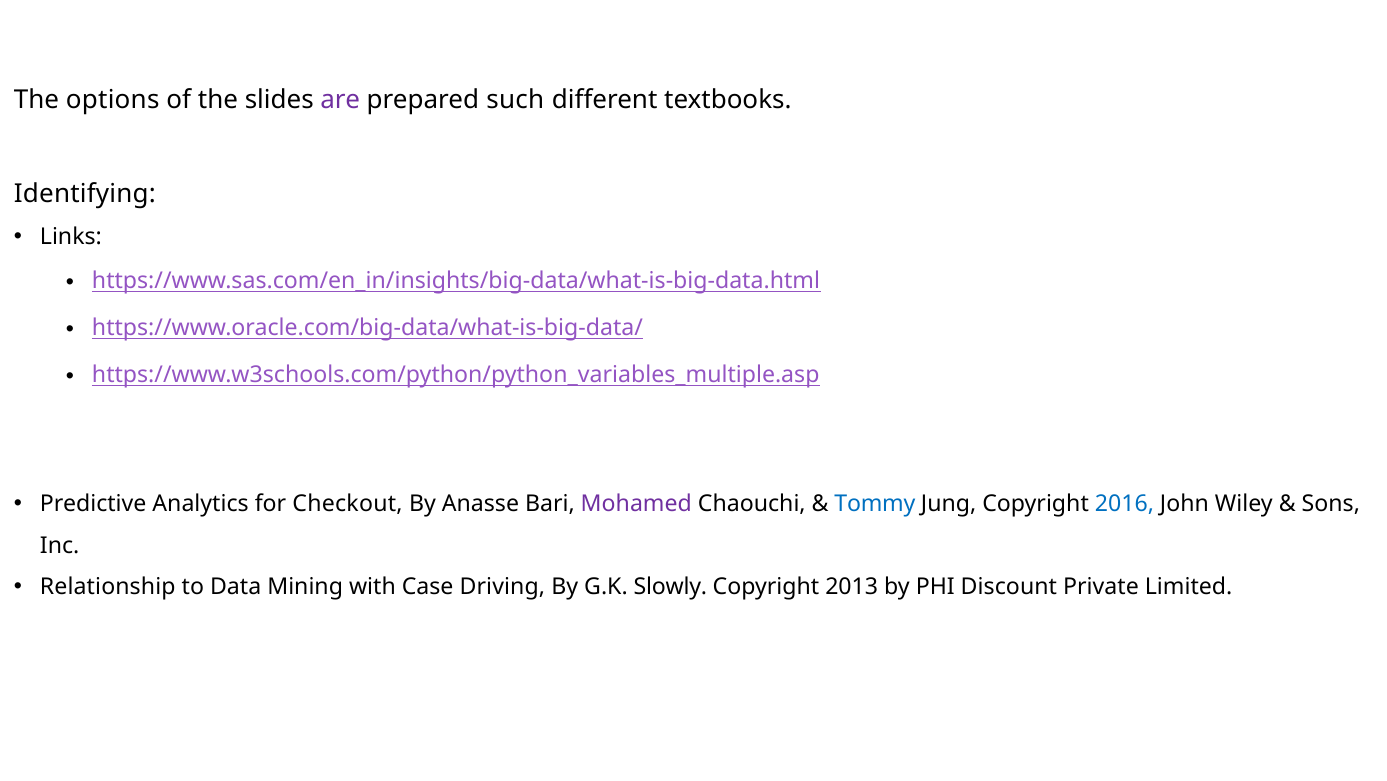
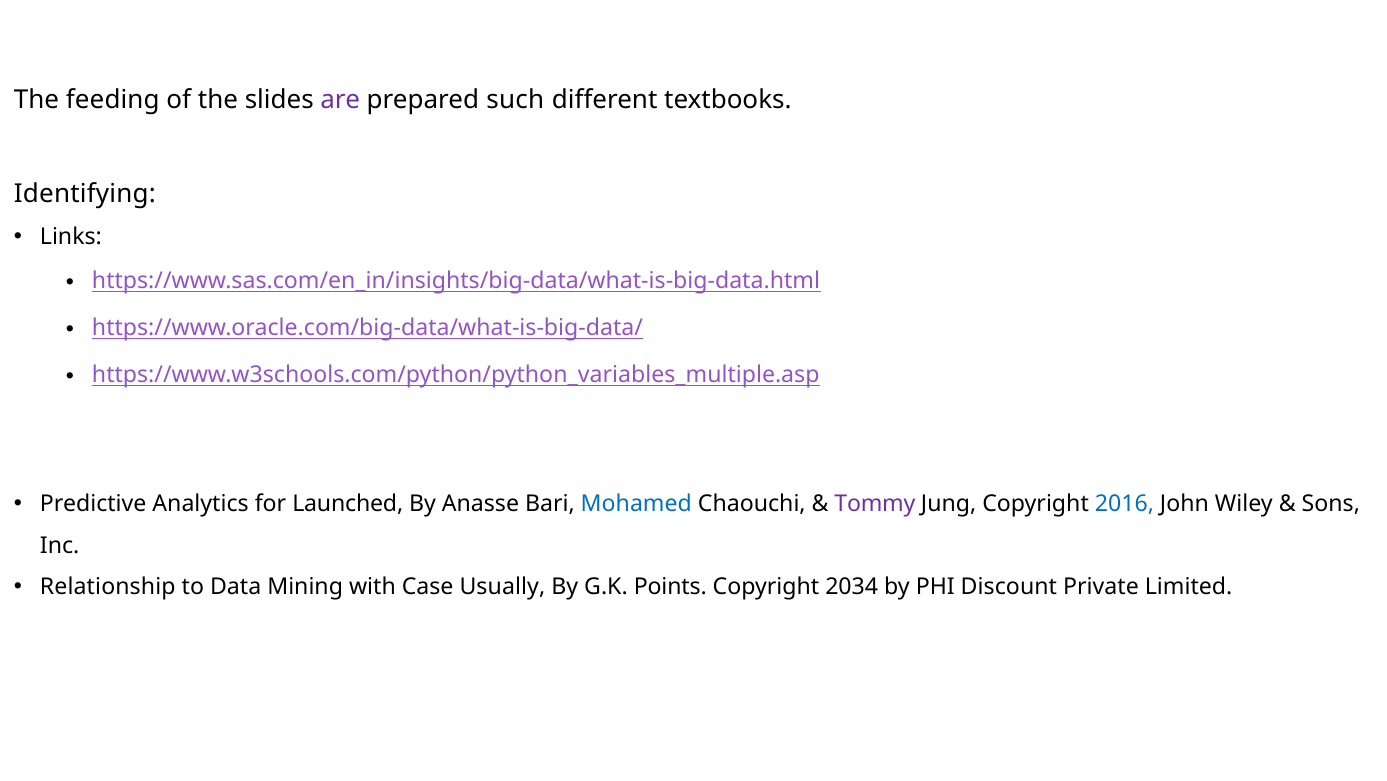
options: options -> feeding
Checkout: Checkout -> Launched
Mohamed colour: purple -> blue
Tommy colour: blue -> purple
Driving: Driving -> Usually
Slowly: Slowly -> Points
2013: 2013 -> 2034
